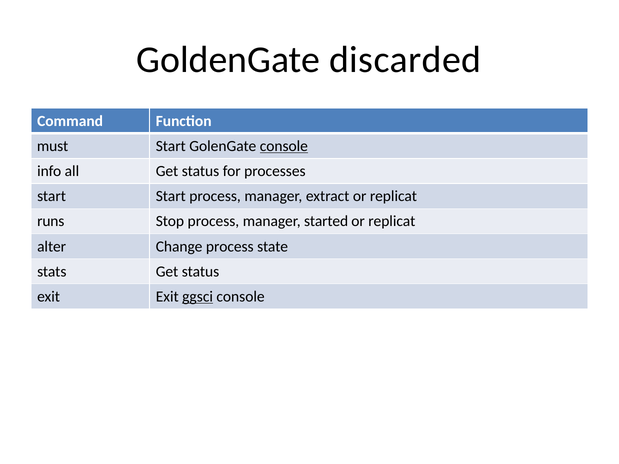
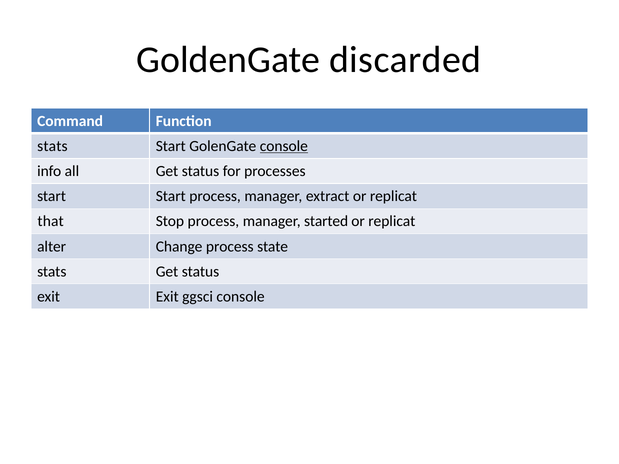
must at (53, 146): must -> stats
runs: runs -> that
ggsci underline: present -> none
